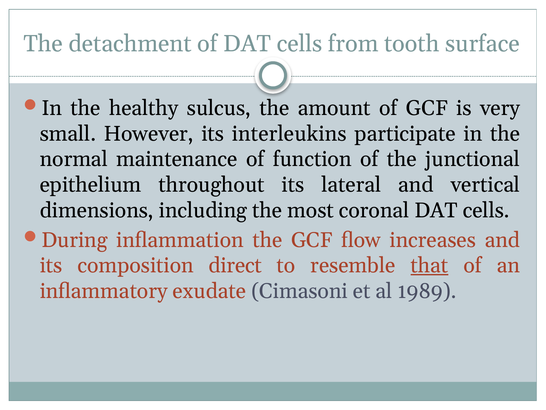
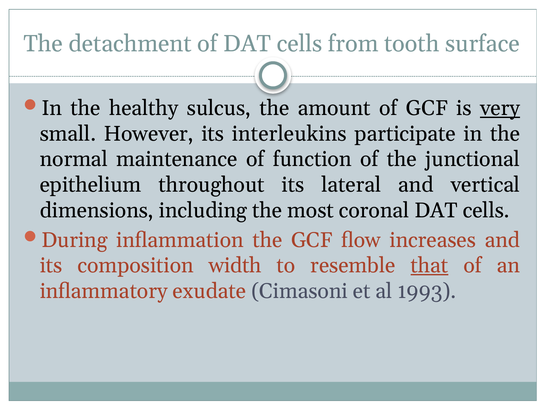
very underline: none -> present
direct: direct -> width
1989: 1989 -> 1993
